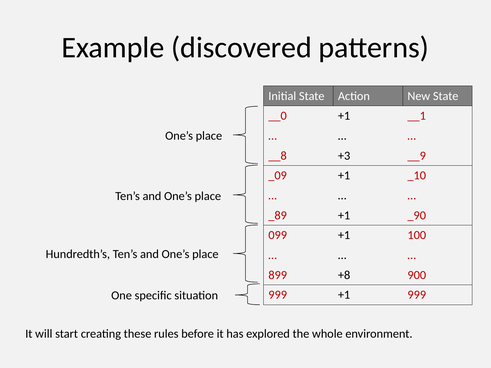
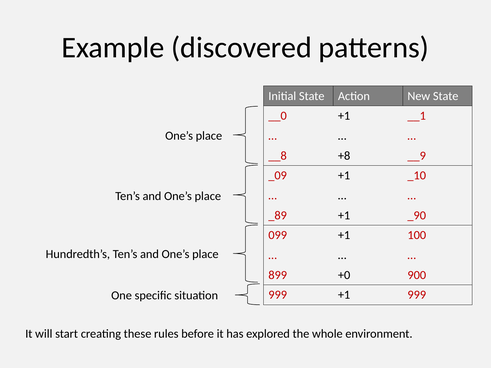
+3: +3 -> +8
+8: +8 -> +0
